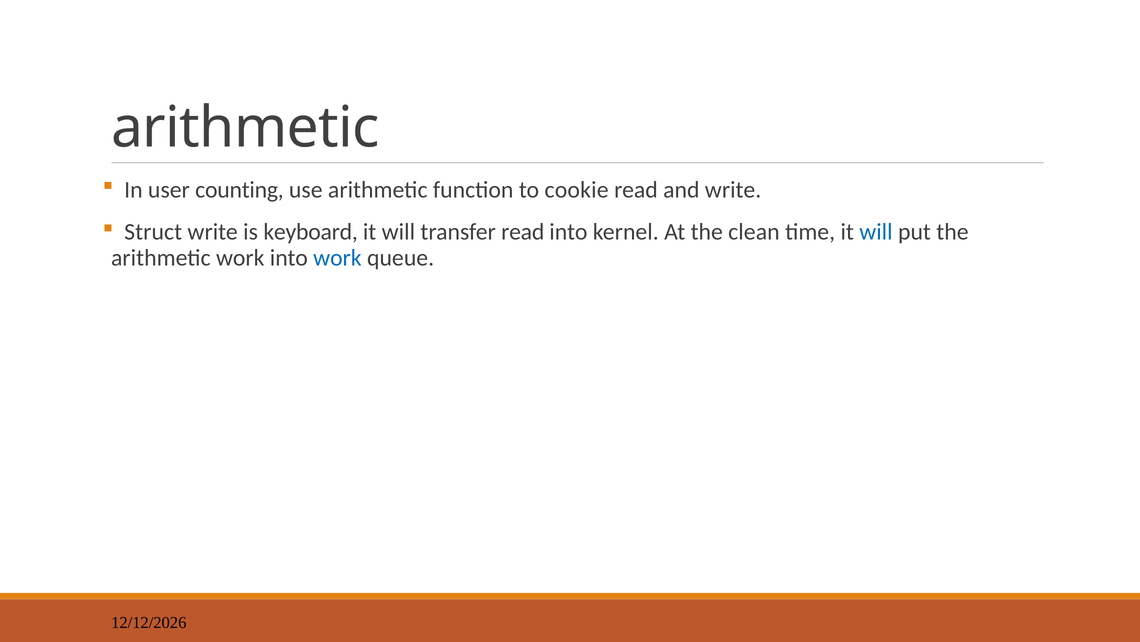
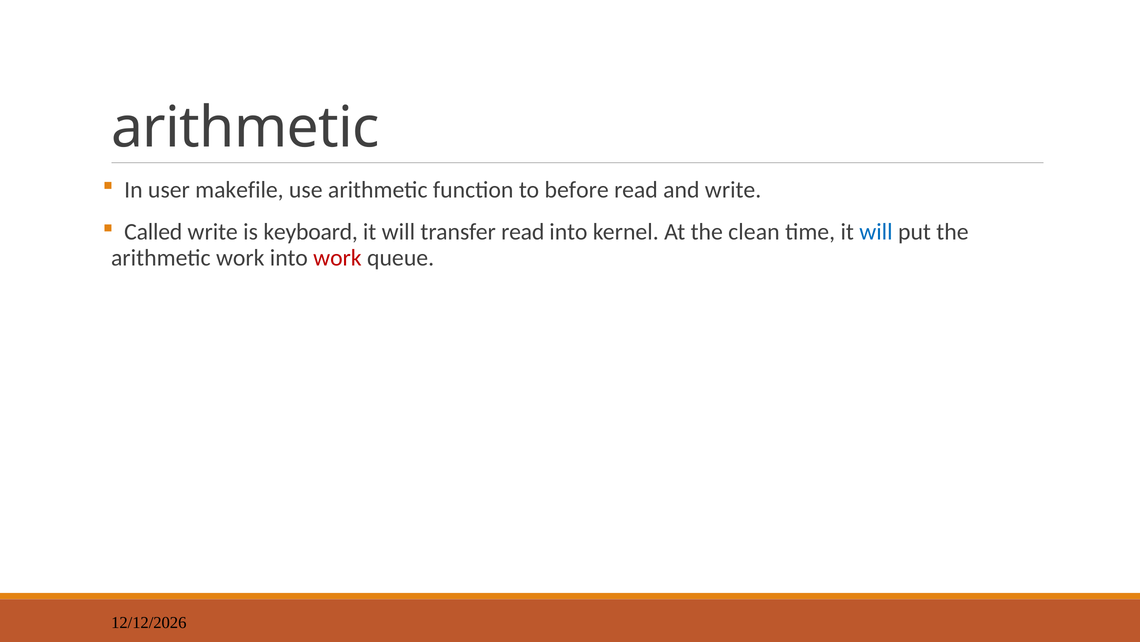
counting: counting -> makefile
cookie: cookie -> before
Struct: Struct -> Called
work at (337, 258) colour: blue -> red
